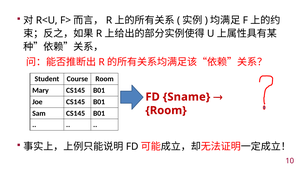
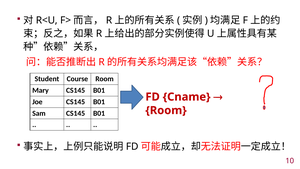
Sname: Sname -> Cname
